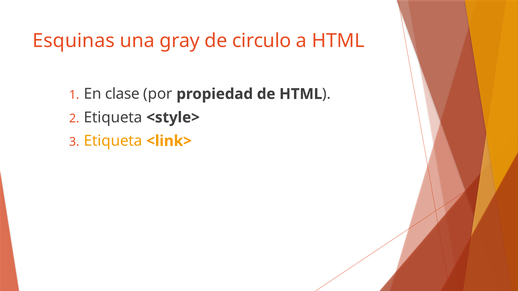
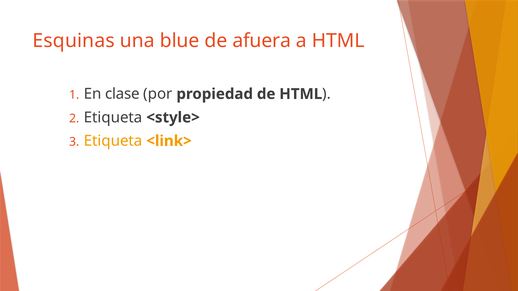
gray: gray -> blue
circulo: circulo -> afuera
